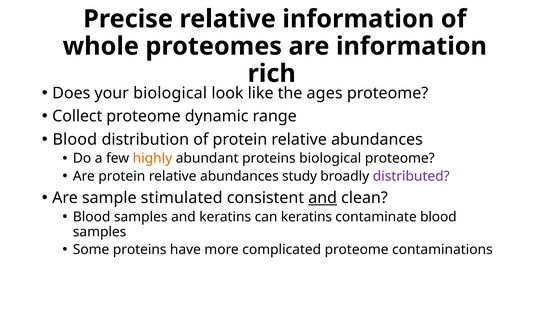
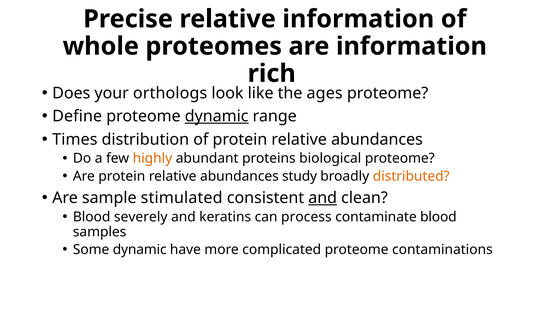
your biological: biological -> orthologs
Collect: Collect -> Define
dynamic at (217, 116) underline: none -> present
Blood at (75, 139): Blood -> Times
distributed colour: purple -> orange
samples at (141, 217): samples -> severely
can keratins: keratins -> process
Some proteins: proteins -> dynamic
